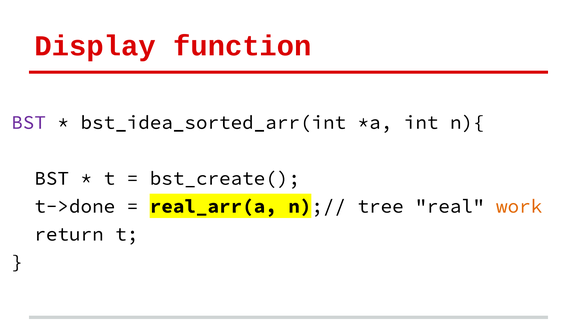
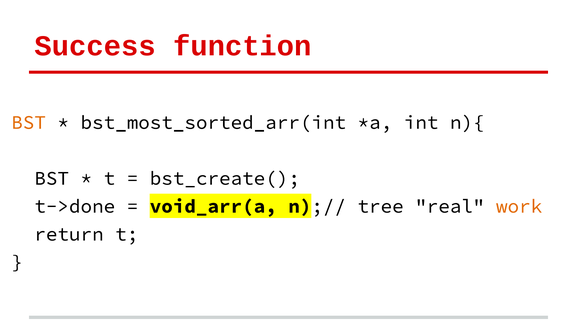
Display: Display -> Success
BST at (29, 122) colour: purple -> orange
bst_idea_sorted_arr(int: bst_idea_sorted_arr(int -> bst_most_sorted_arr(int
real_arr(a: real_arr(a -> void_arr(a
